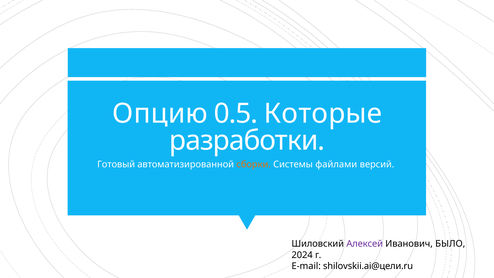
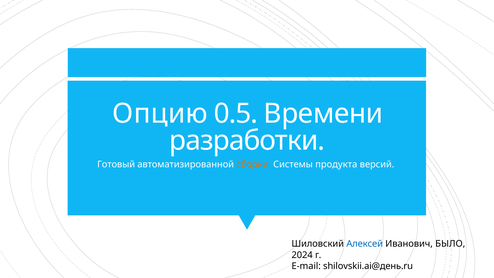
Которые: Которые -> Времени
файлами: файлами -> продукта
Алексей colour: purple -> blue
shilovskii.ai@цели.ru: shilovskii.ai@цели.ru -> shilovskii.ai@день.ru
